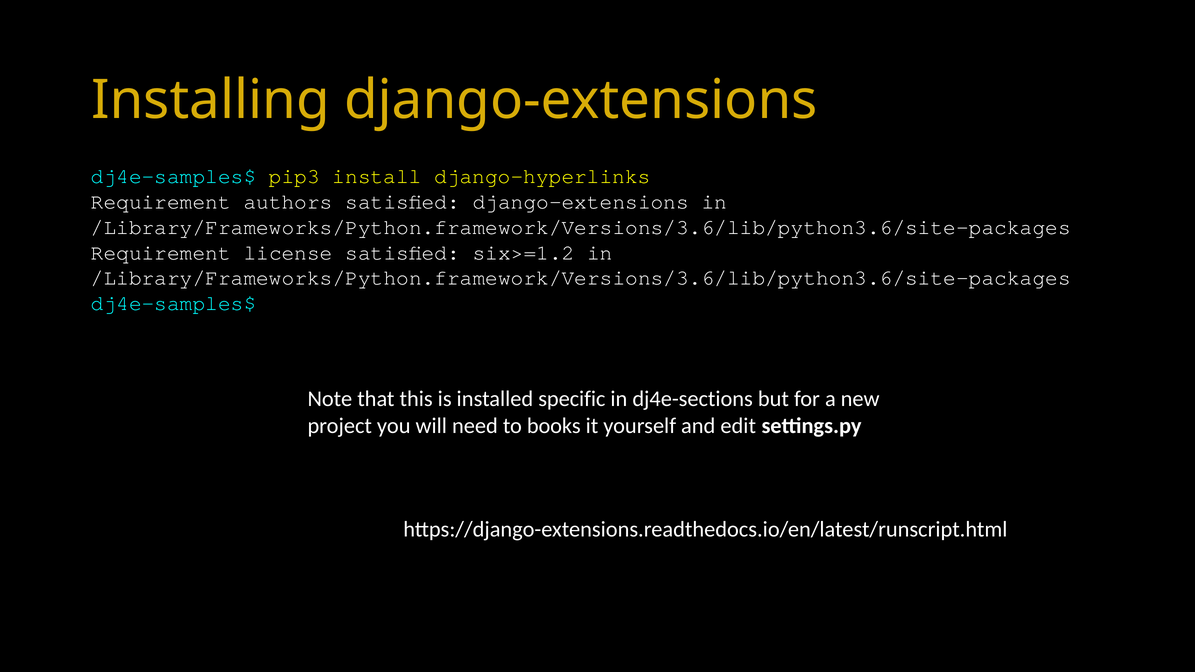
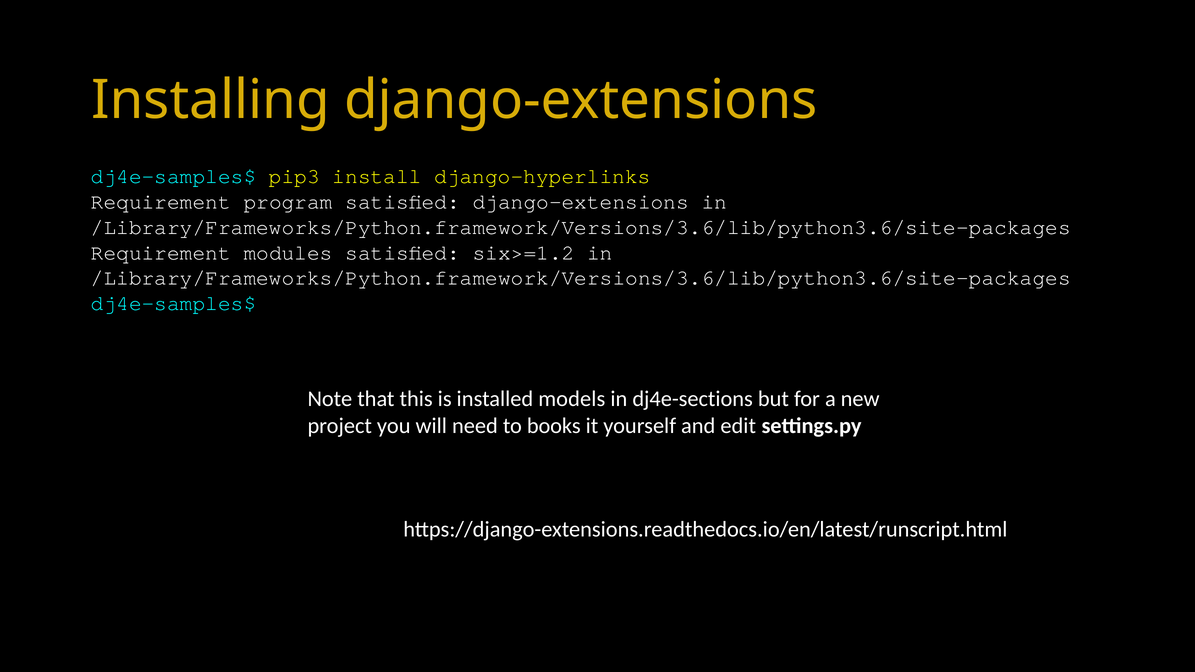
authors: authors -> program
license: license -> modules
specific: specific -> models
